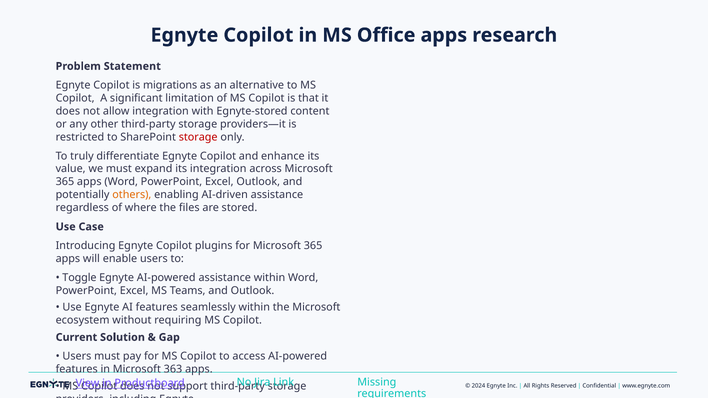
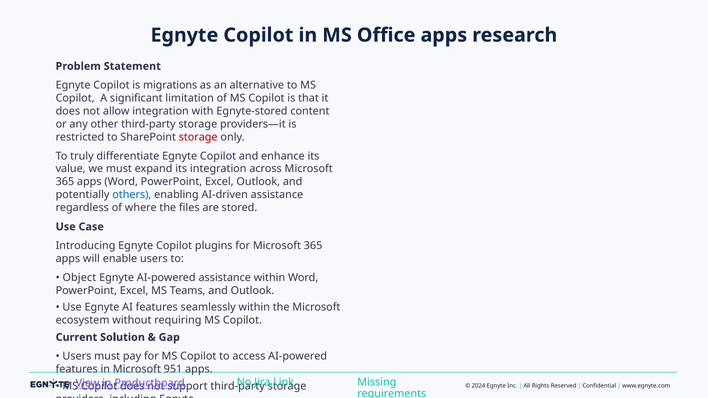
others colour: orange -> blue
Toggle: Toggle -> Object
363: 363 -> 951
